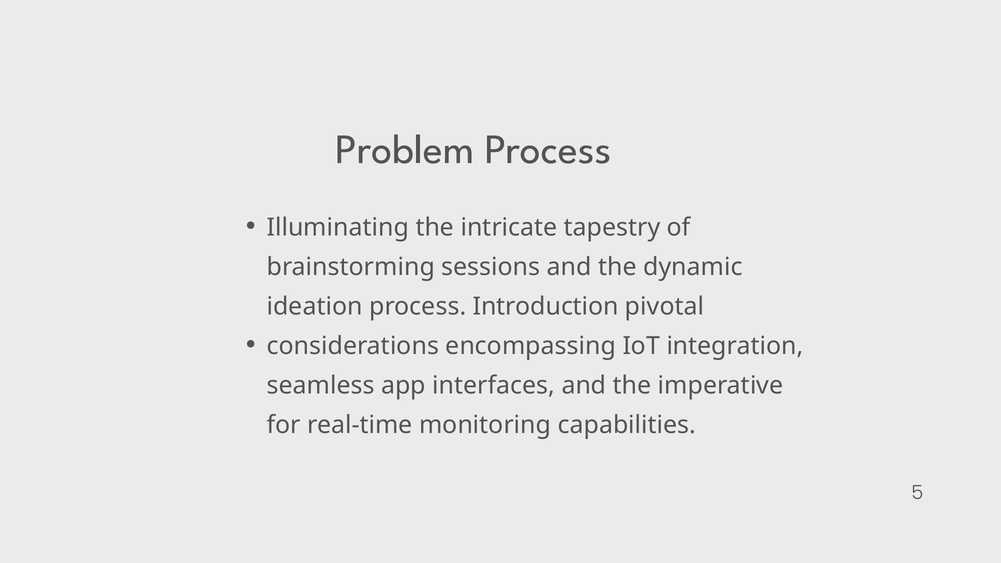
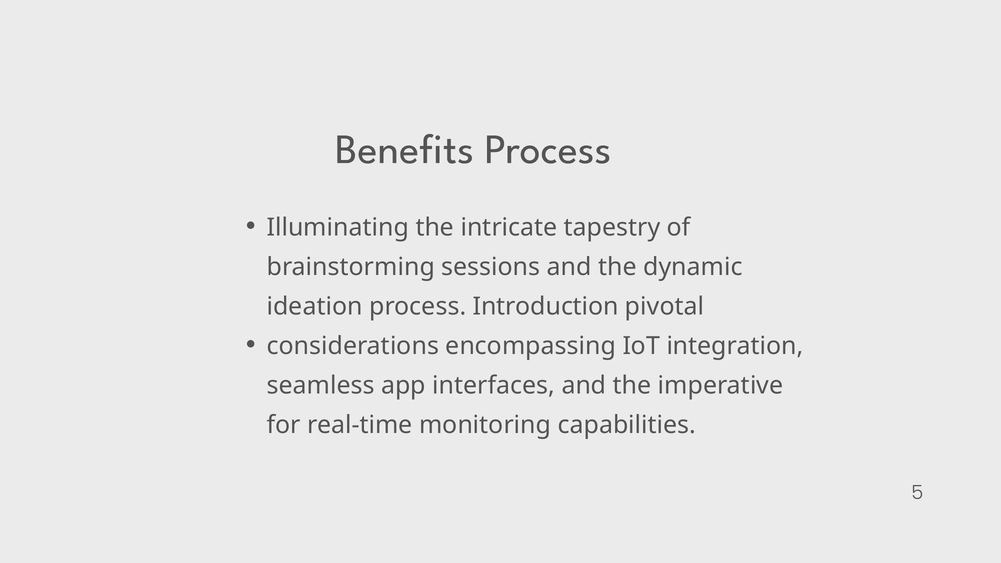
Problem: Problem -> Benefits
